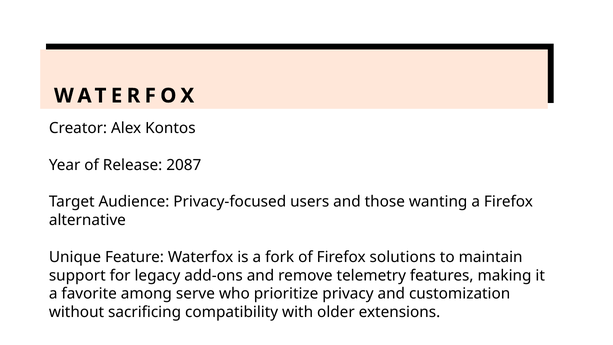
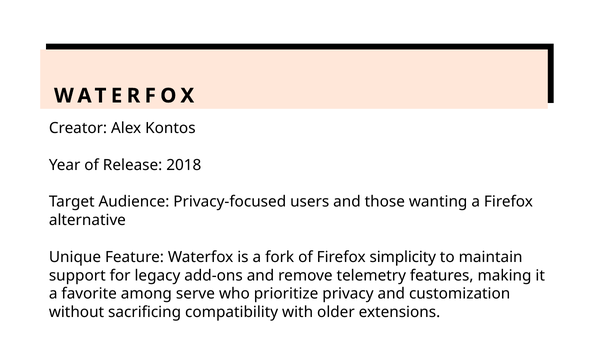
2087: 2087 -> 2018
solutions: solutions -> simplicity
